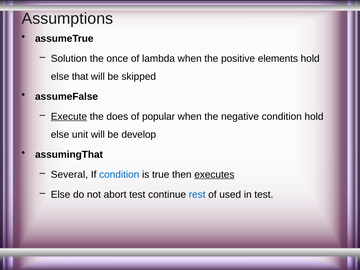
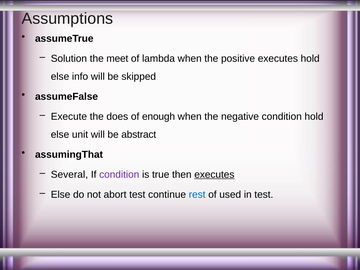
once: once -> meet
positive elements: elements -> executes
that: that -> info
Execute underline: present -> none
popular: popular -> enough
develop: develop -> abstract
condition at (119, 174) colour: blue -> purple
